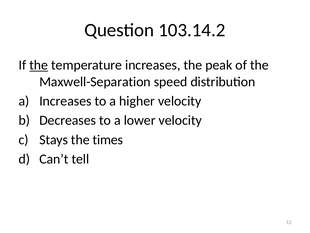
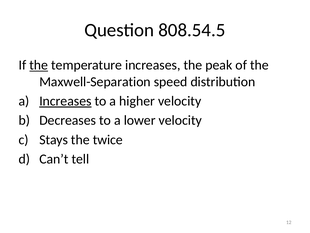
103.14.2: 103.14.2 -> 808.54.5
Increases at (65, 101) underline: none -> present
times: times -> twice
